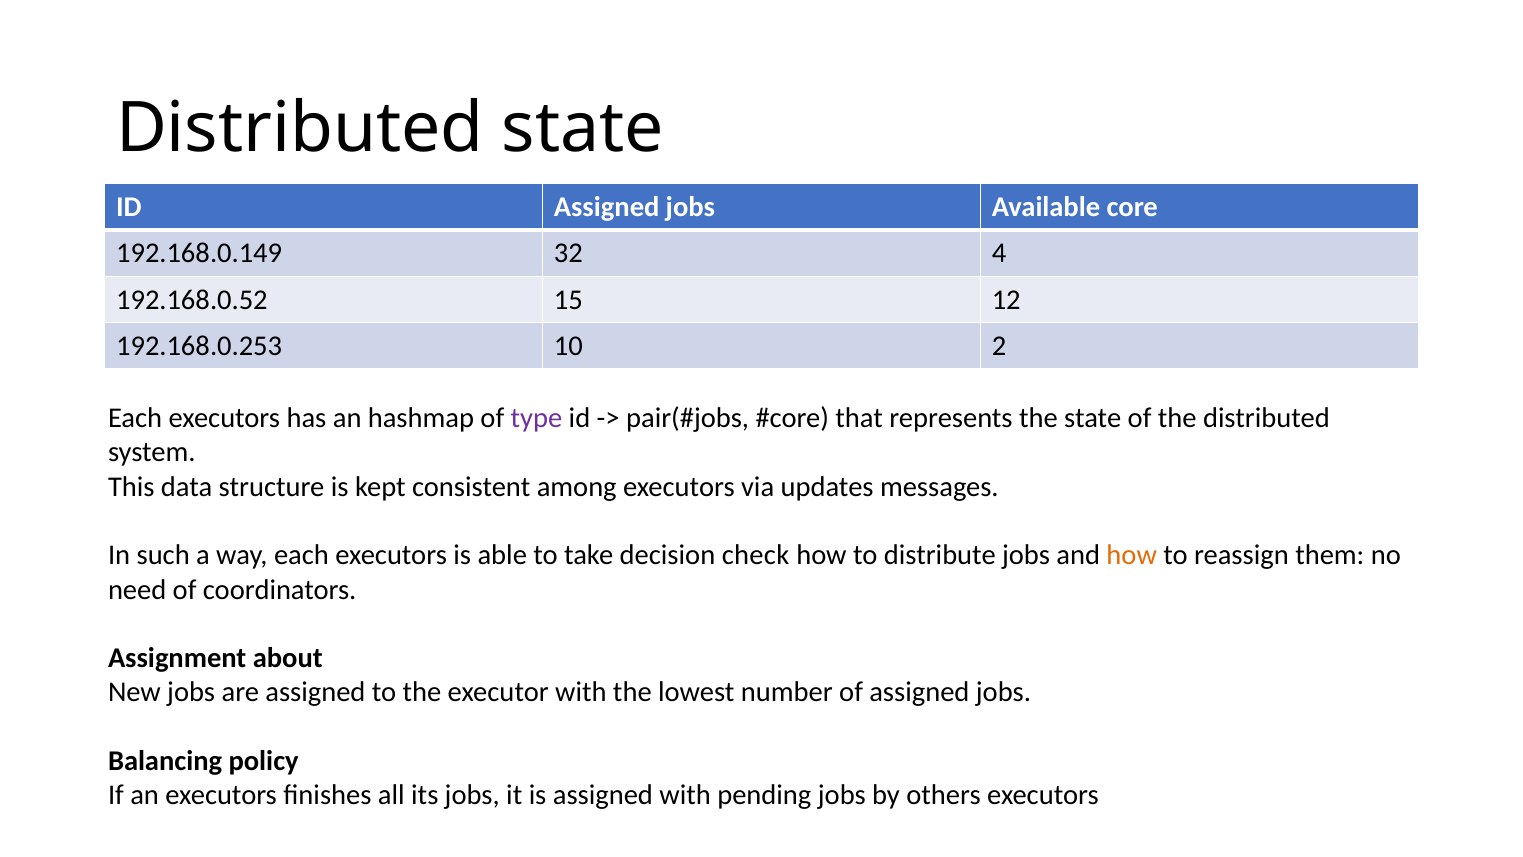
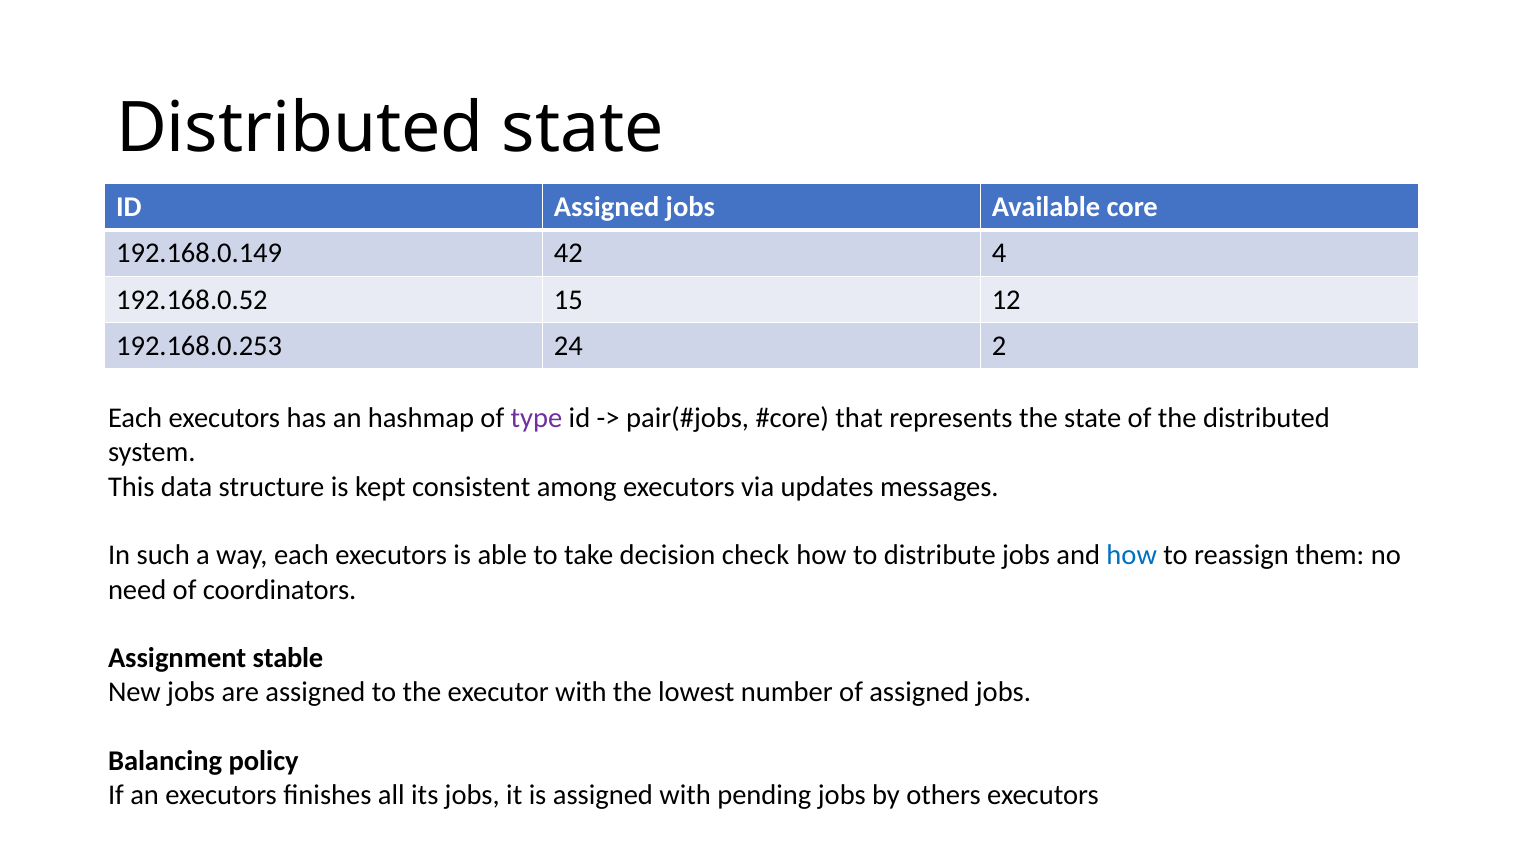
32: 32 -> 42
10: 10 -> 24
how at (1132, 555) colour: orange -> blue
about: about -> stable
